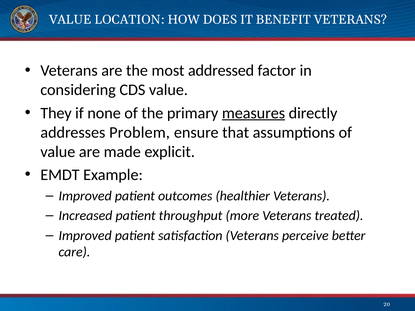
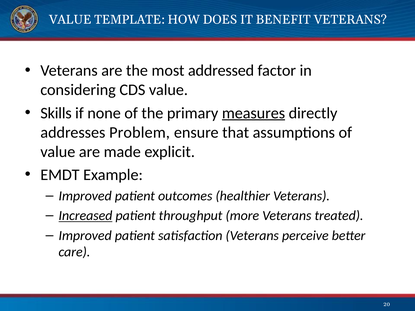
LOCATION: LOCATION -> TEMPLATE
They: They -> Skills
Increased underline: none -> present
